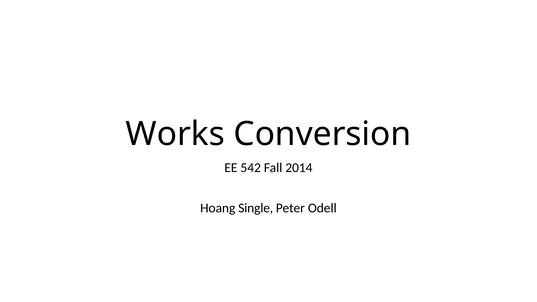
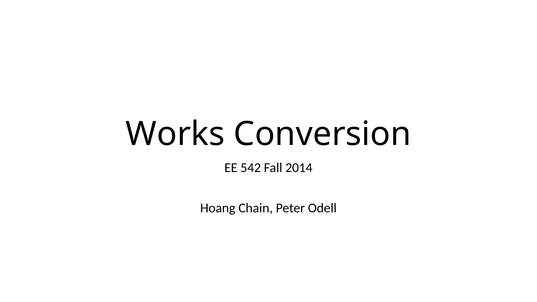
Single: Single -> Chain
